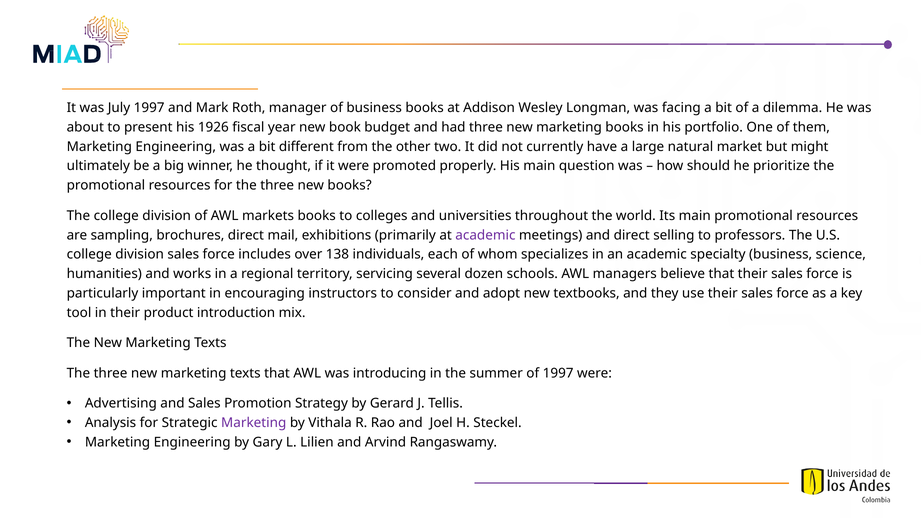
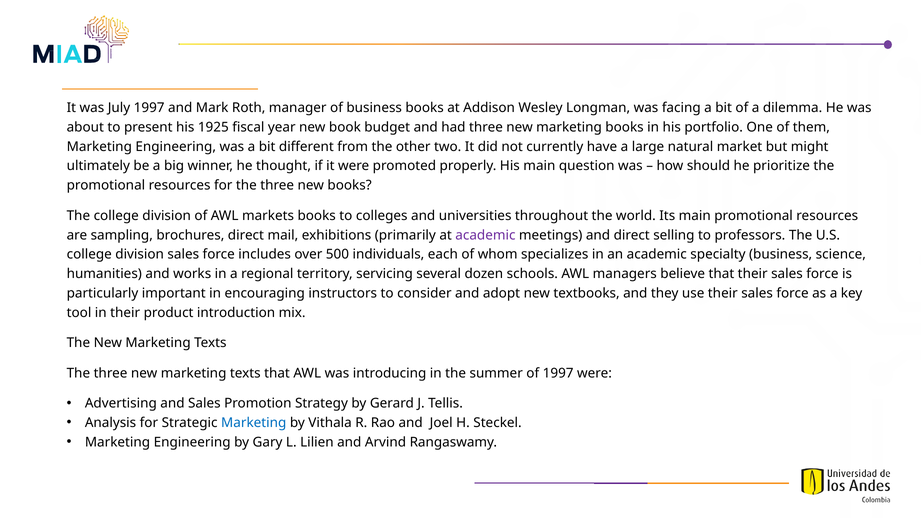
1926: 1926 -> 1925
138: 138 -> 500
Marketing at (254, 423) colour: purple -> blue
